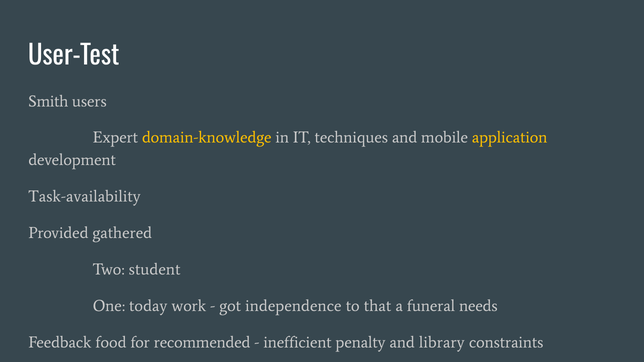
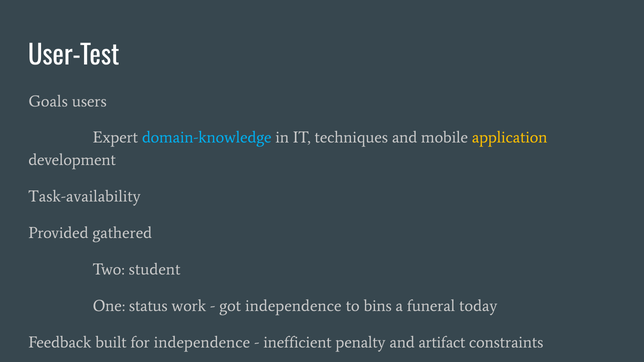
Smith: Smith -> Goals
domain-knowledge colour: yellow -> light blue
today: today -> status
that: that -> bins
needs: needs -> today
food: food -> built
for recommended: recommended -> independence
library: library -> artifact
